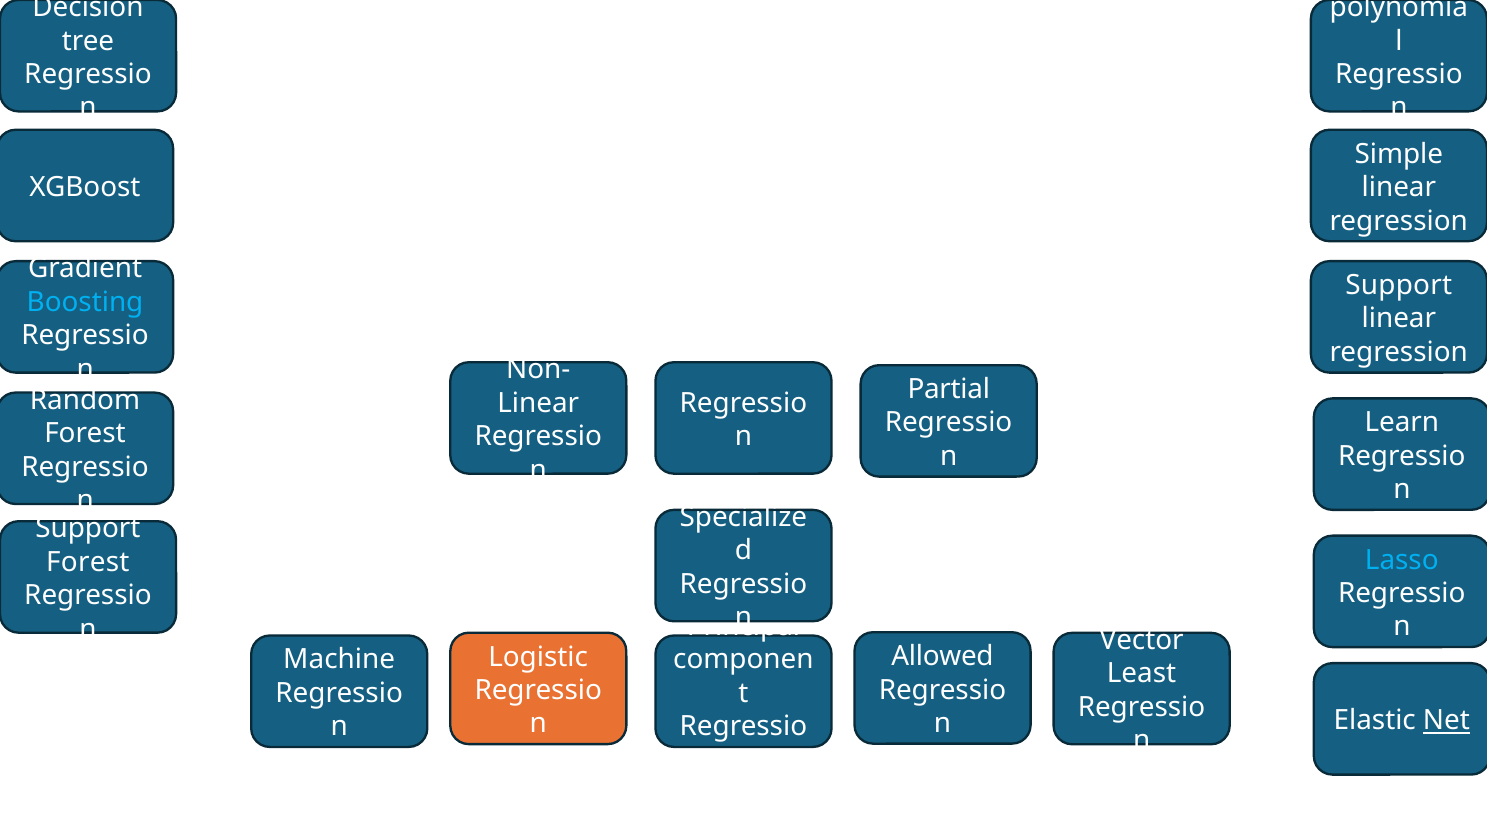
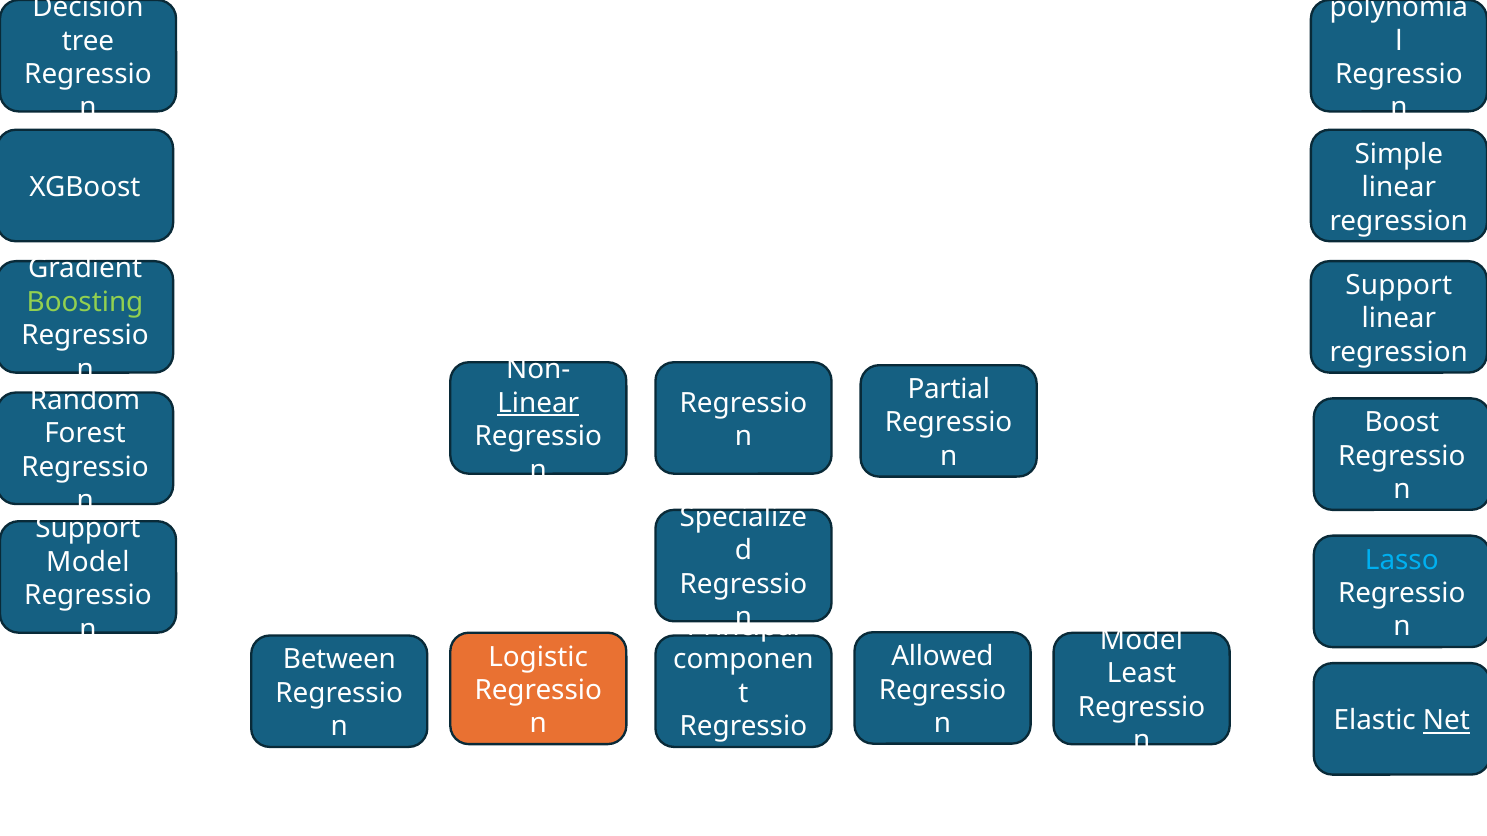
Boosting colour: light blue -> light green
Linear at (538, 403) underline: none -> present
Learn: Learn -> Boost
Forest at (88, 562): Forest -> Model
Vector at (1142, 641): Vector -> Model
Machine: Machine -> Between
